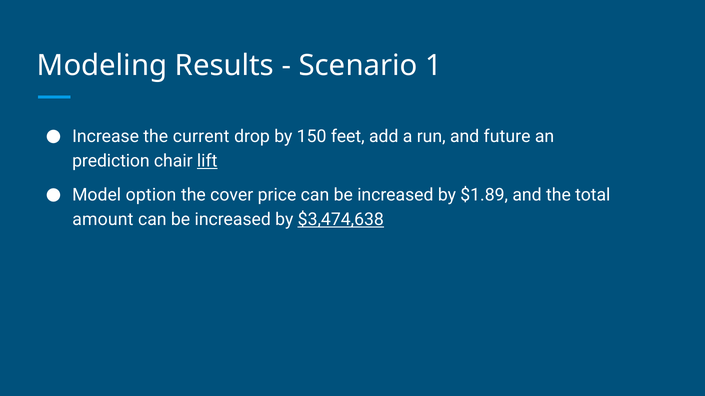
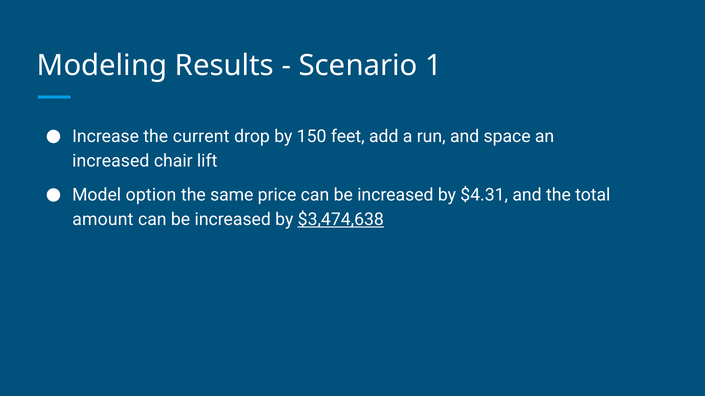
future: future -> space
prediction at (111, 161): prediction -> increased
lift underline: present -> none
cover: cover -> same
$1.89: $1.89 -> $4.31
